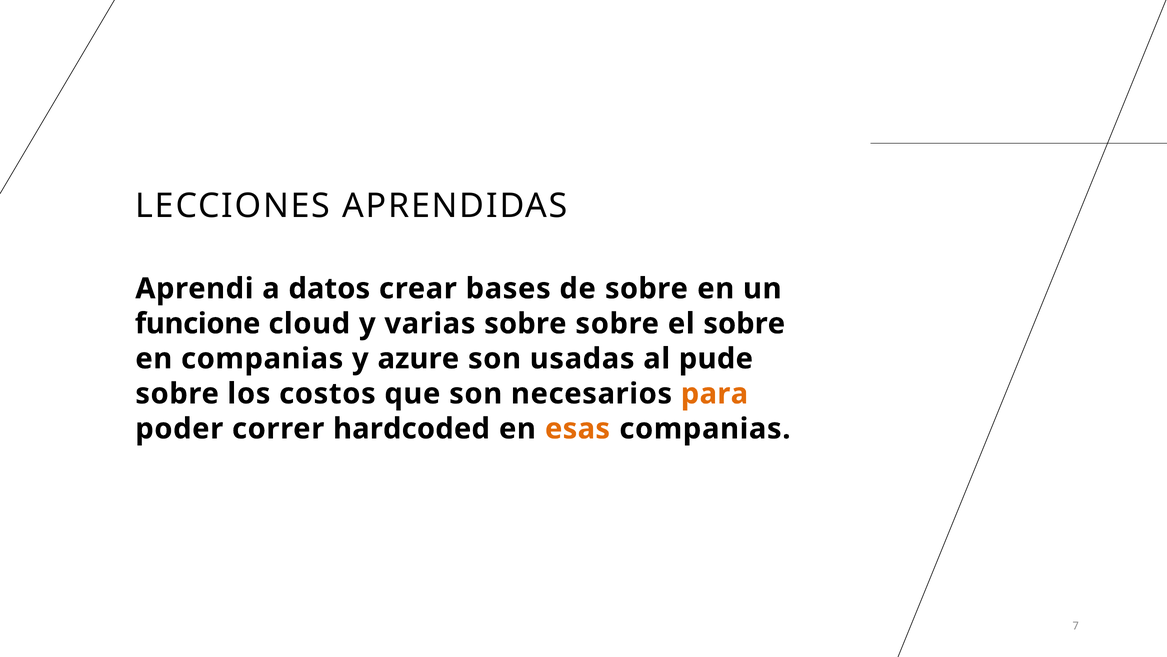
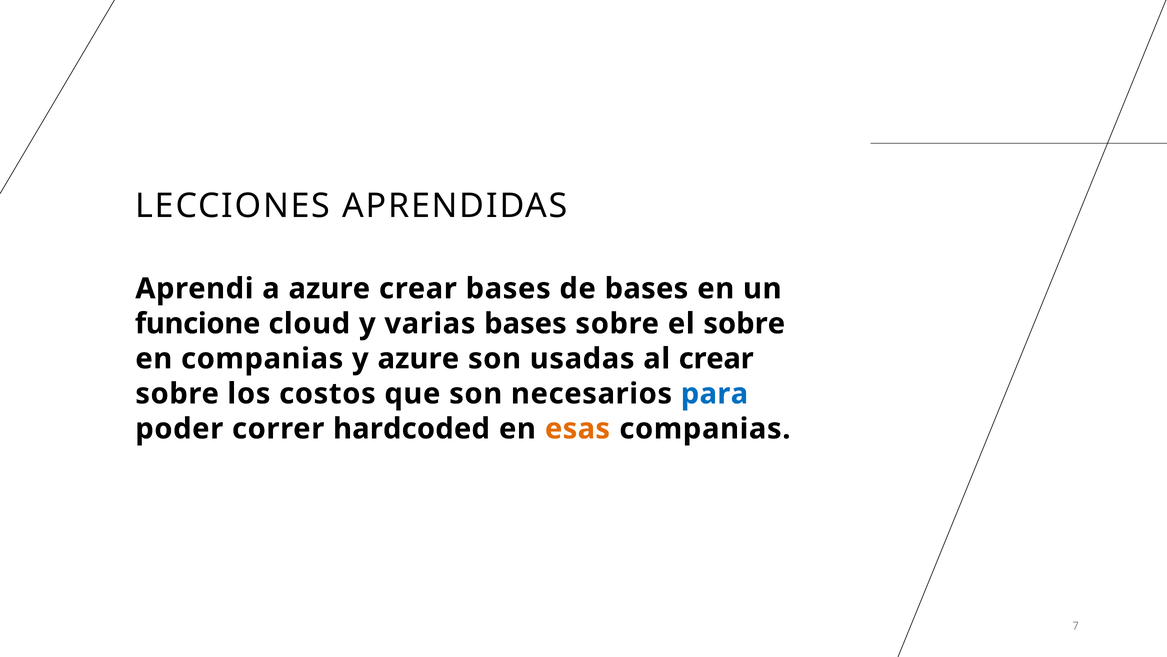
a datos: datos -> azure
de sobre: sobre -> bases
varias sobre: sobre -> bases
al pude: pude -> crear
para colour: orange -> blue
